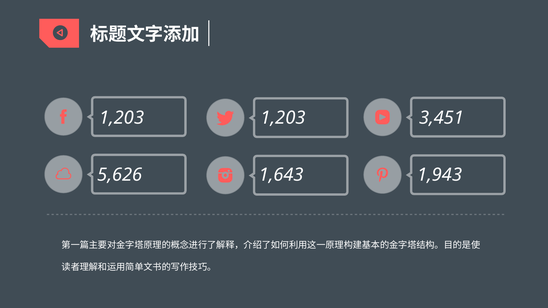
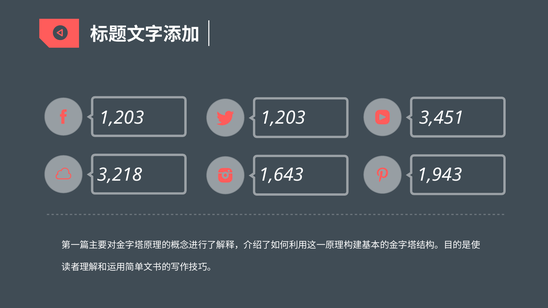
5,626: 5,626 -> 3,218
